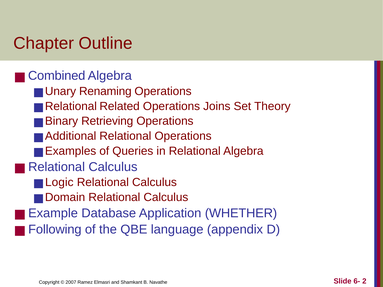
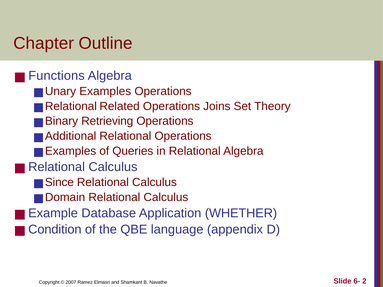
Combined: Combined -> Functions
Unary Renaming: Renaming -> Examples
Logic: Logic -> Since
Following: Following -> Condition
